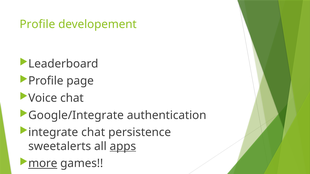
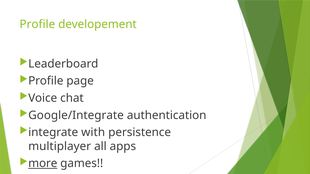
integrate chat: chat -> with
sweetalerts: sweetalerts -> multiplayer
apps underline: present -> none
